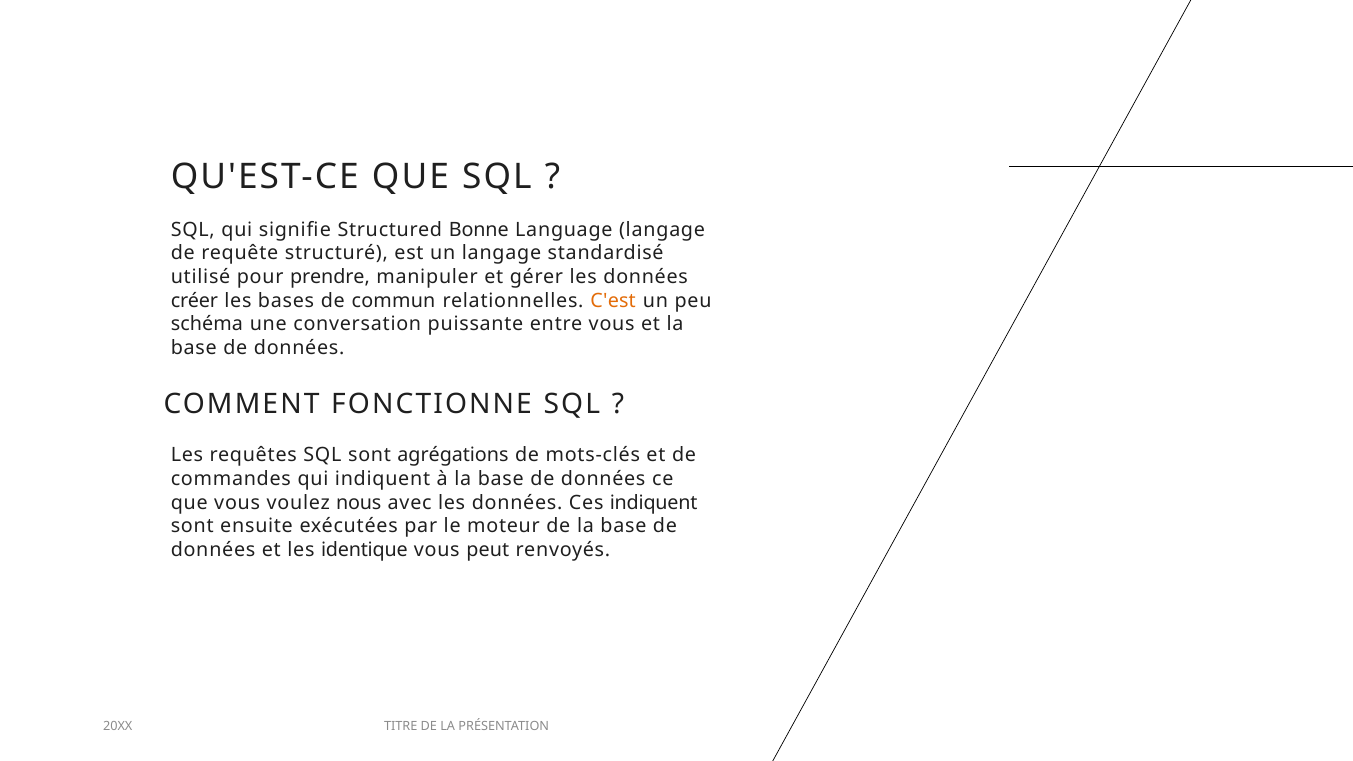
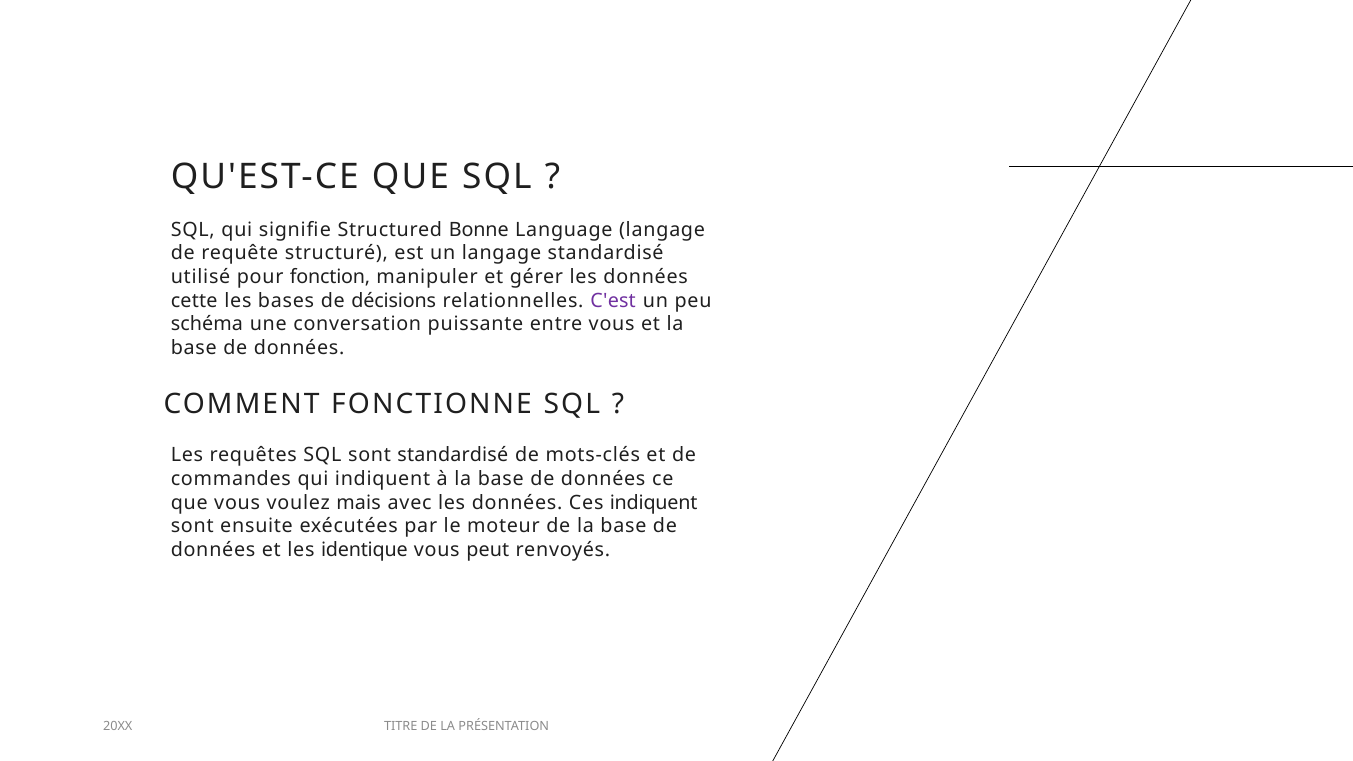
prendre: prendre -> fonction
créer: créer -> cette
commun: commun -> décisions
C'est colour: orange -> purple
sont agrégations: agrégations -> standardisé
nous: nous -> mais
